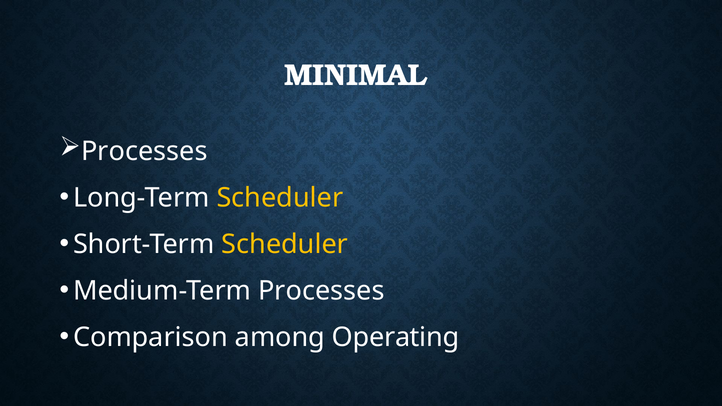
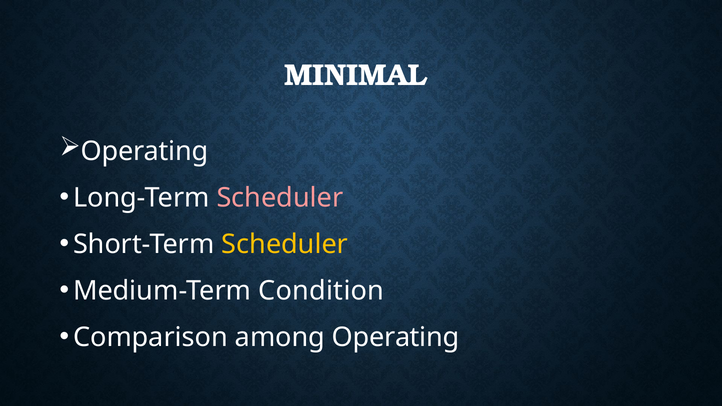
Processes at (144, 151): Processes -> Operating
Scheduler at (280, 198) colour: yellow -> pink
Medium-Term Processes: Processes -> Condition
